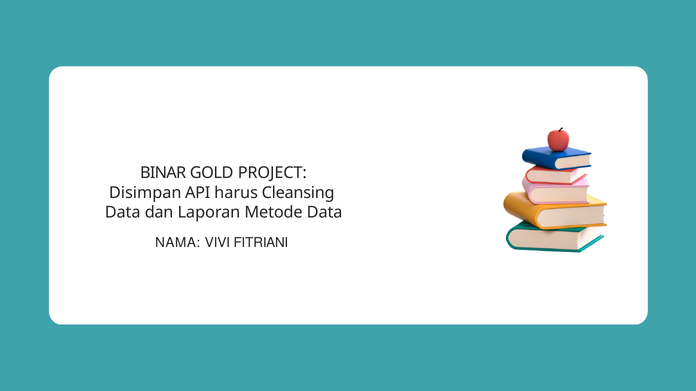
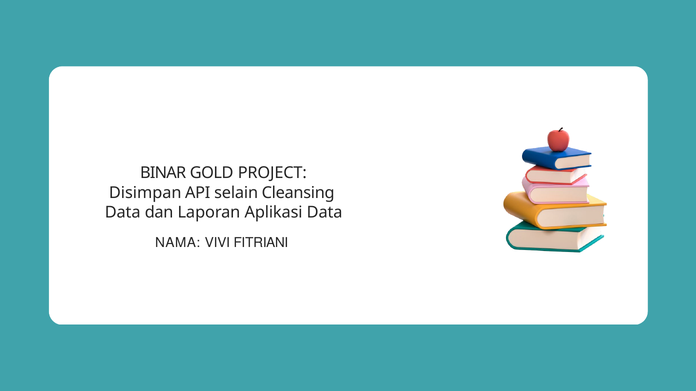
harus: harus -> selain
Metode: Metode -> Aplikasi
